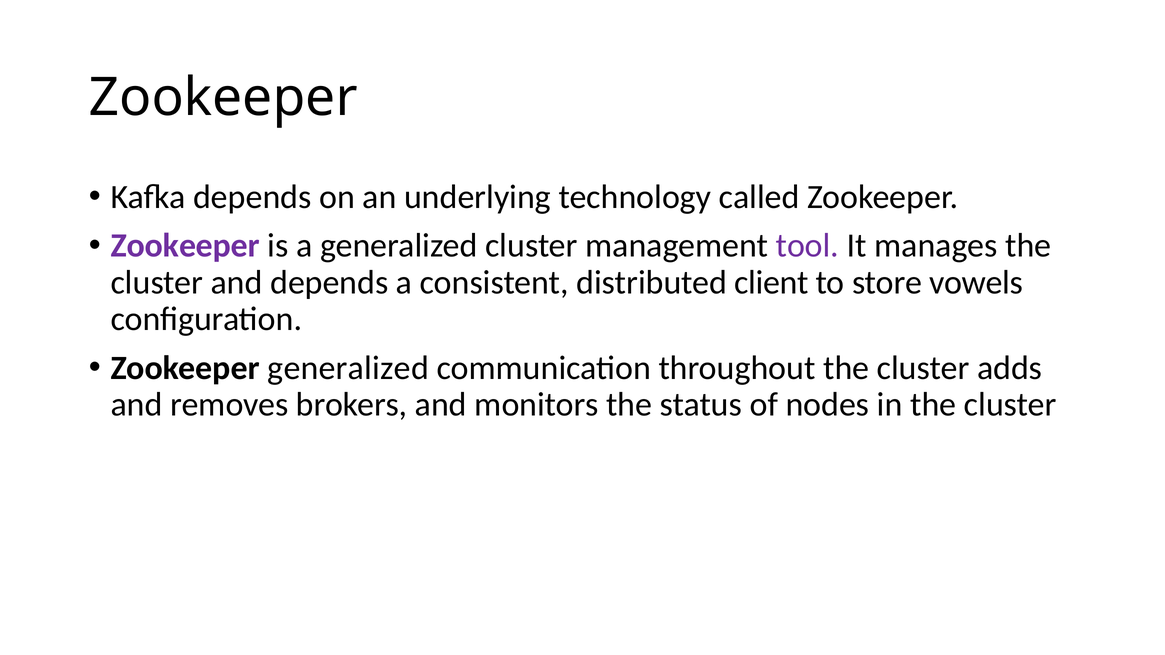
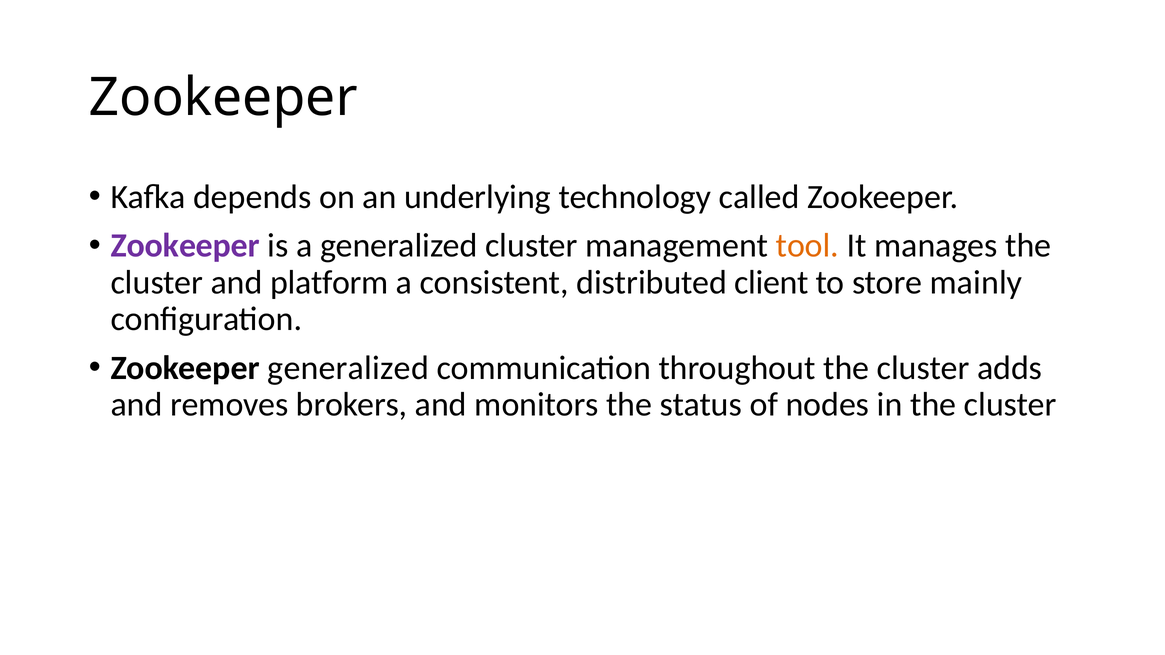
tool colour: purple -> orange
and depends: depends -> platform
vowels: vowels -> mainly
